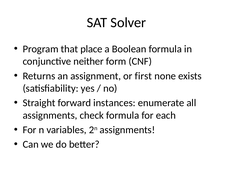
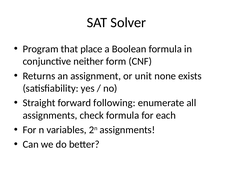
first: first -> unit
instances: instances -> following
